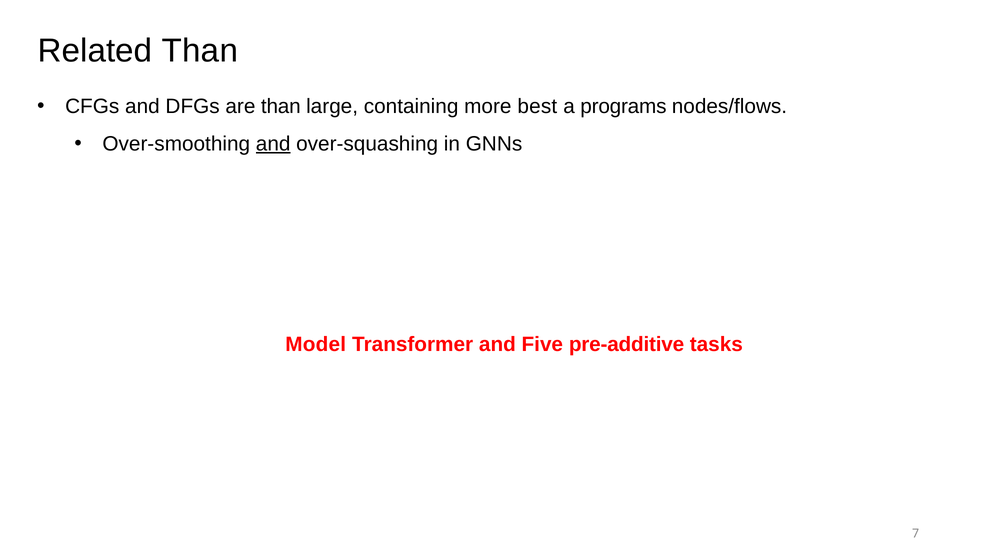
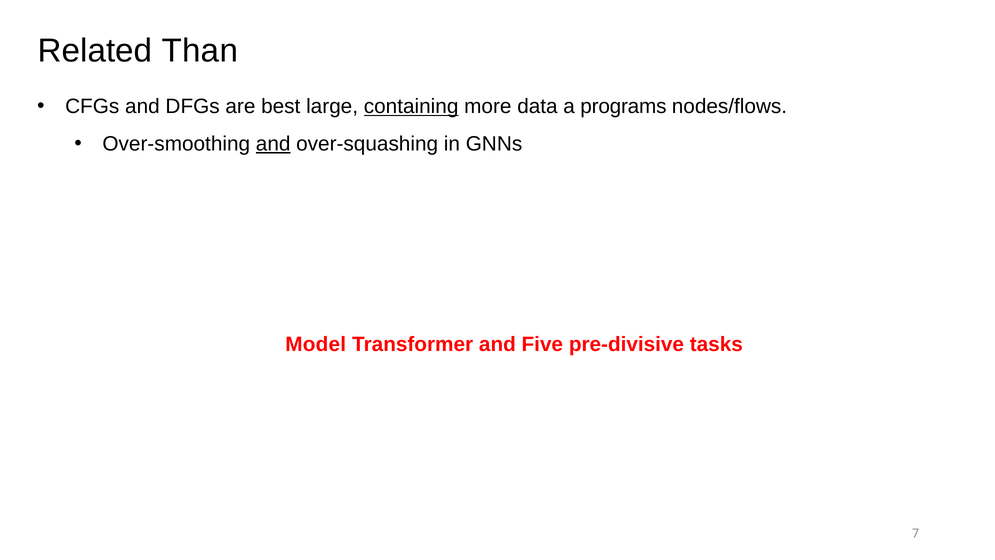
are than: than -> best
containing underline: none -> present
best: best -> data
pre-additive: pre-additive -> pre-divisive
